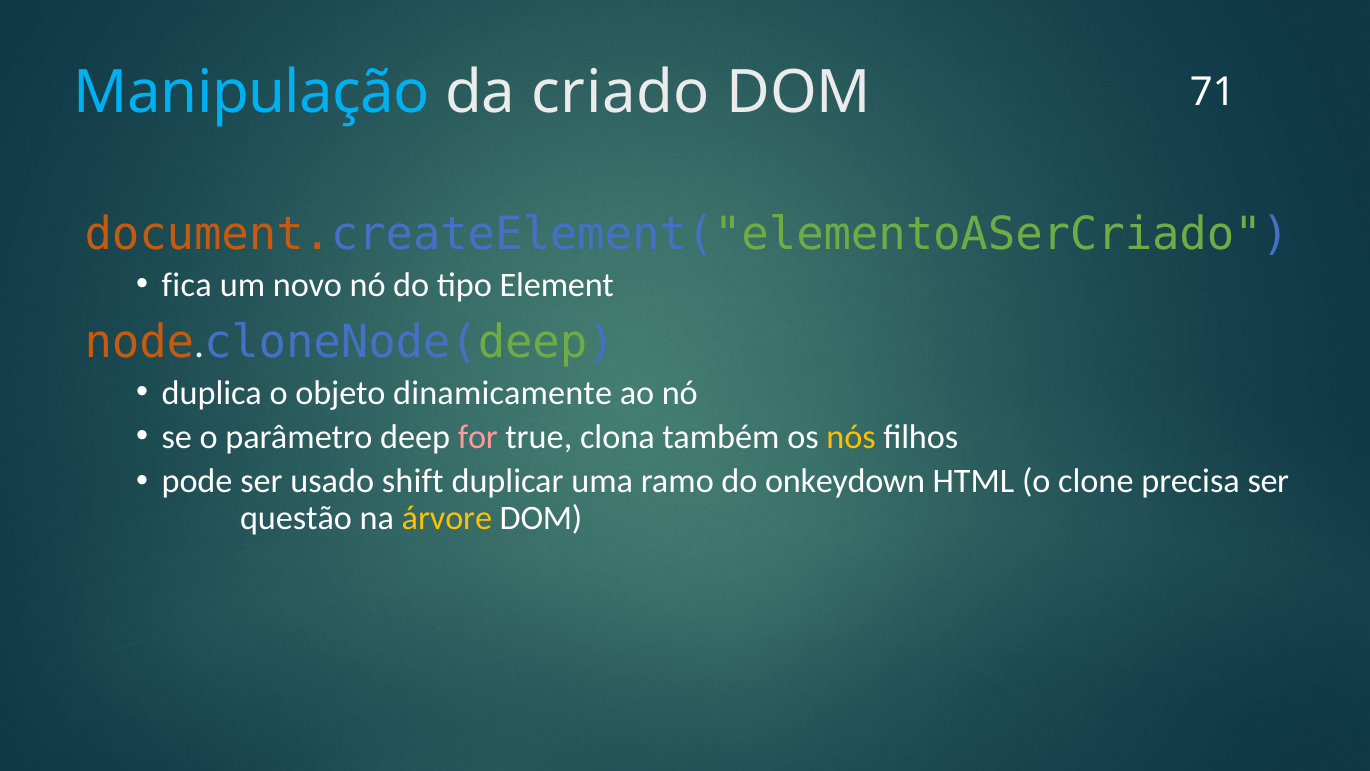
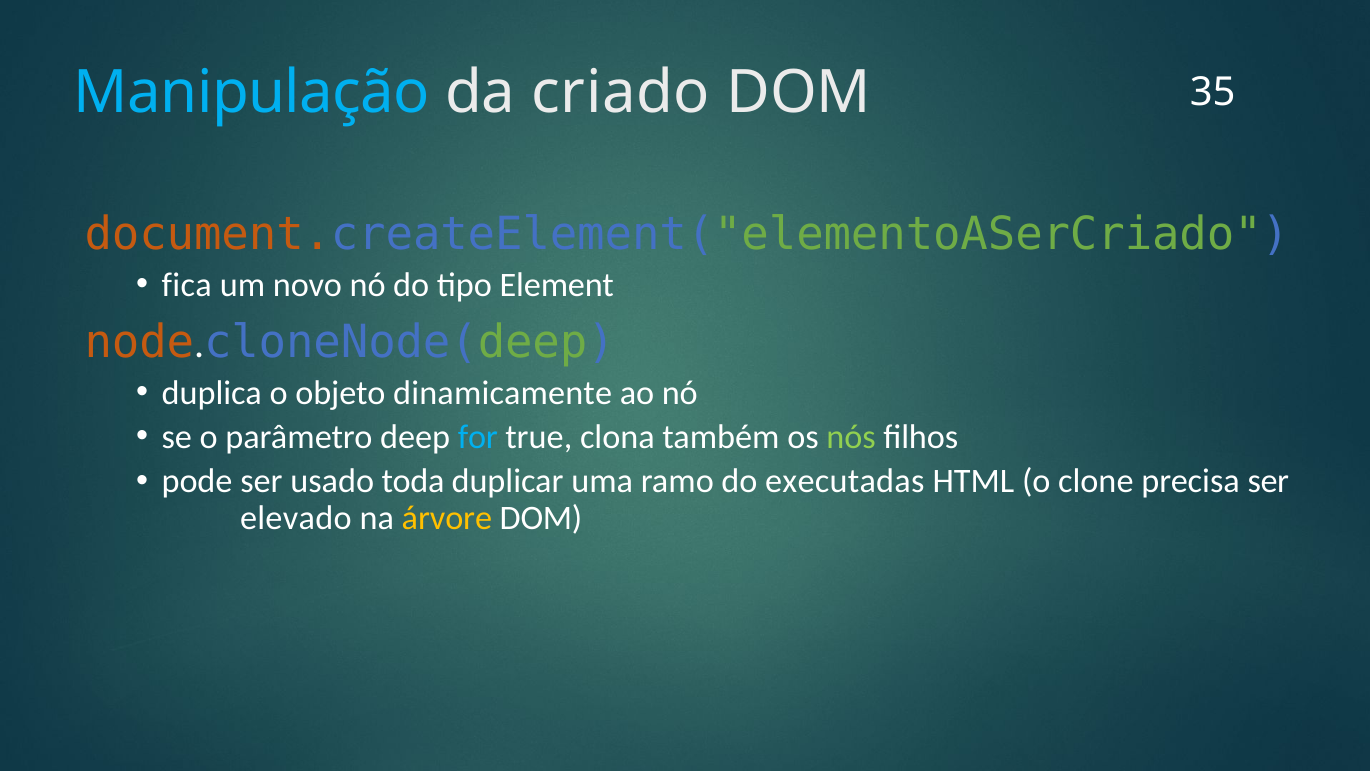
71: 71 -> 35
for colour: pink -> light blue
nós colour: yellow -> light green
shift: shift -> toda
onkeydown: onkeydown -> executadas
questão: questão -> elevado
